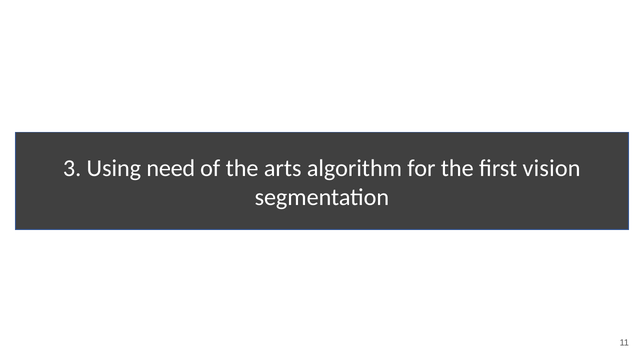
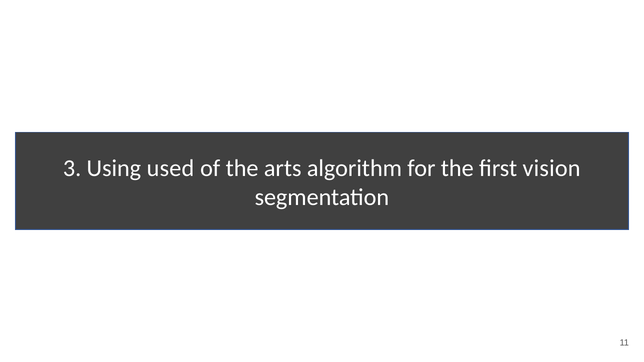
need: need -> used
